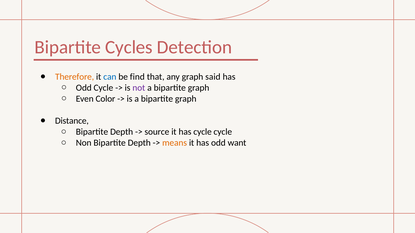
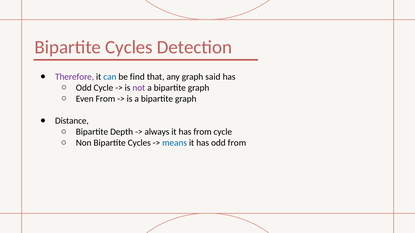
Therefore colour: orange -> purple
Even Color: Color -> From
source: source -> always
has cycle: cycle -> from
Non Bipartite Depth: Depth -> Cycles
means colour: orange -> blue
odd want: want -> from
